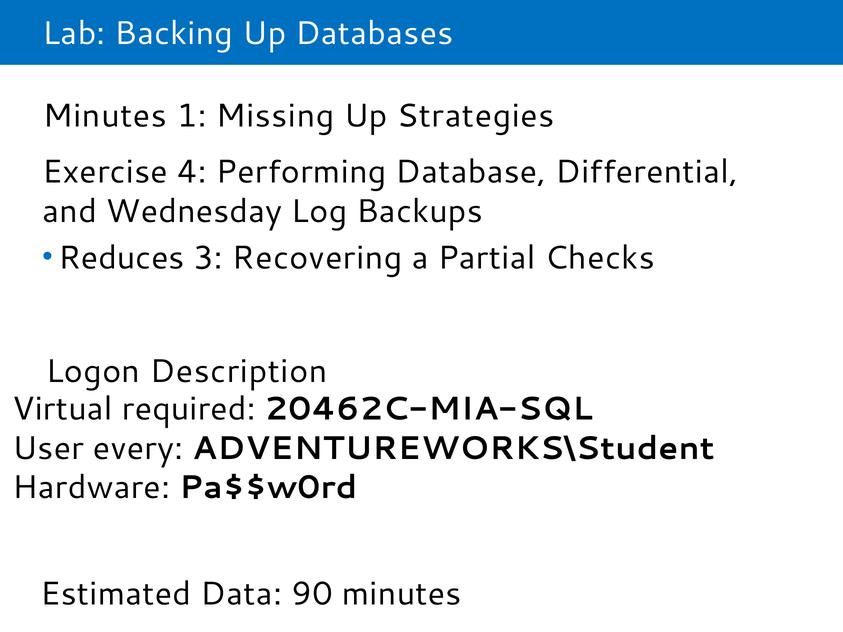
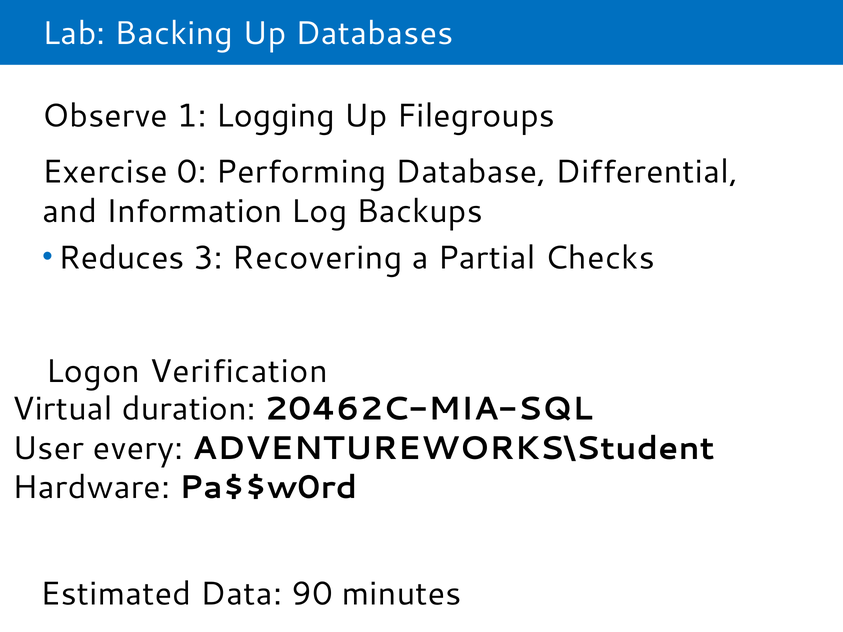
Minutes at (105, 116): Minutes -> Observe
Missing: Missing -> Logging
Strategies: Strategies -> Filegroups
4: 4 -> 0
Wednesday: Wednesday -> Information
Description: Description -> Verification
required: required -> duration
